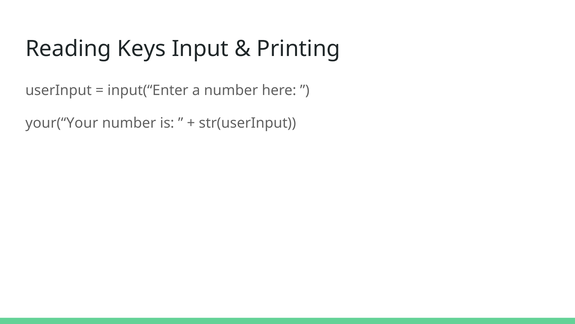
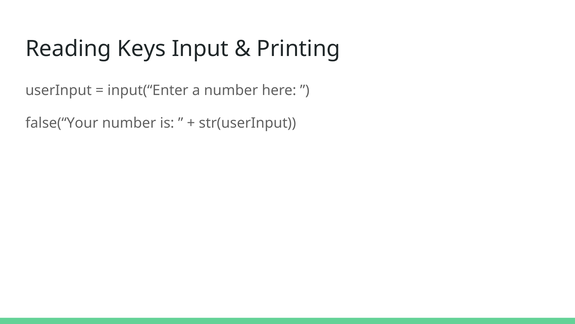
your(“Your: your(“Your -> false(“Your
